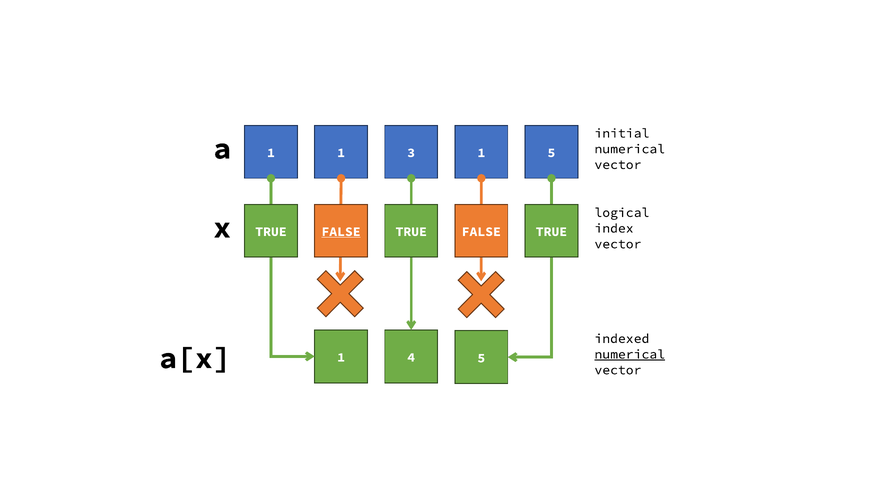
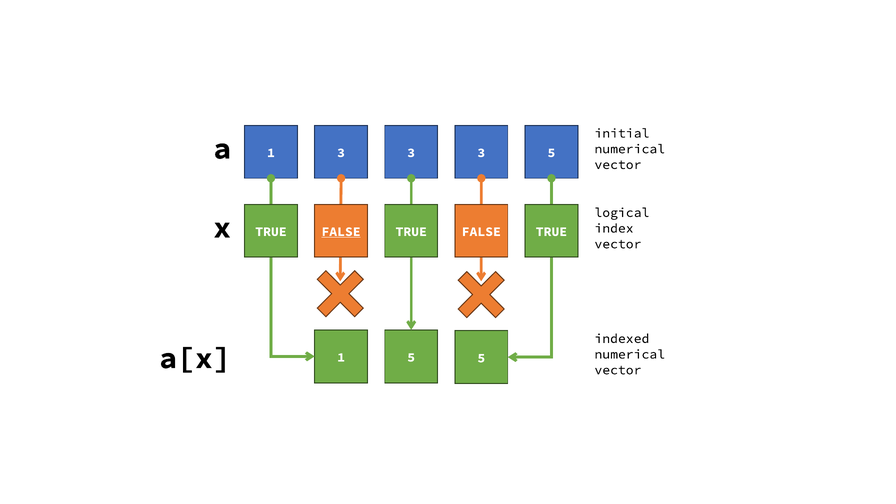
1 1: 1 -> 3
1 at (481, 153): 1 -> 3
numerical at (630, 354) underline: present -> none
1 4: 4 -> 5
